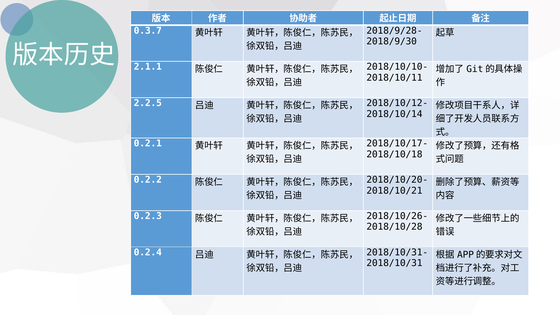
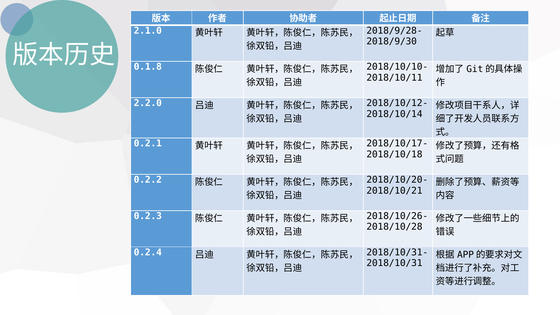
0.3.7: 0.3.7 -> 2.1.0
2.1.1: 2.1.1 -> 0.1.8
2.2.5: 2.2.5 -> 2.2.0
